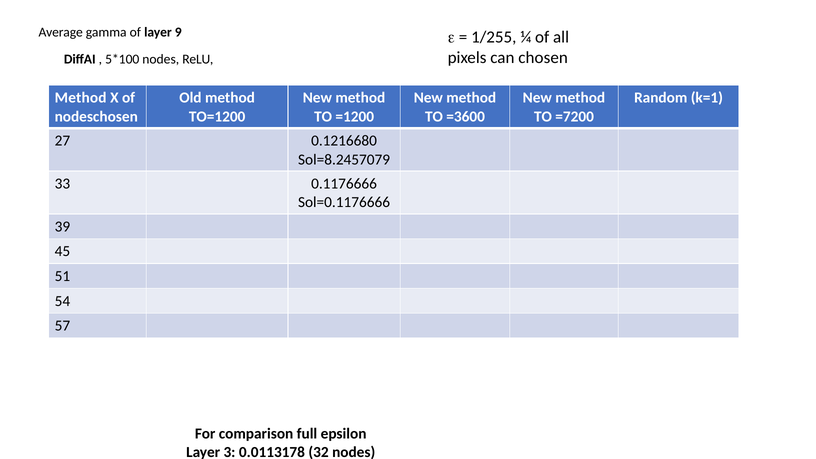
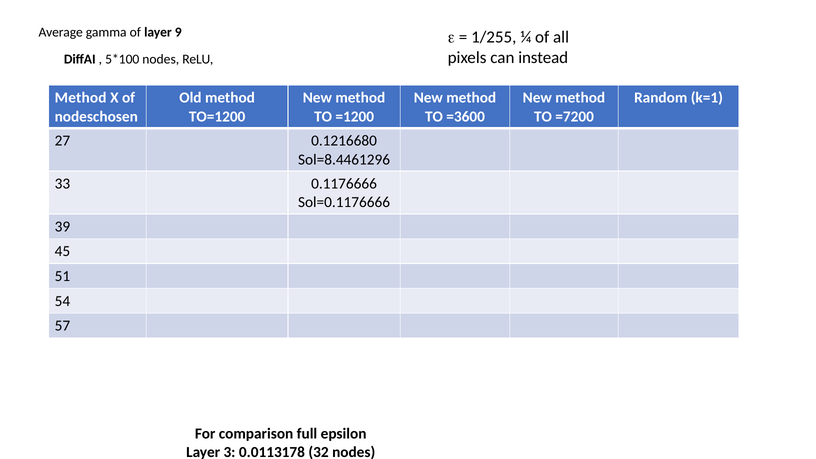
chosen: chosen -> instead
Sol=8.2457079: Sol=8.2457079 -> Sol=8.4461296
